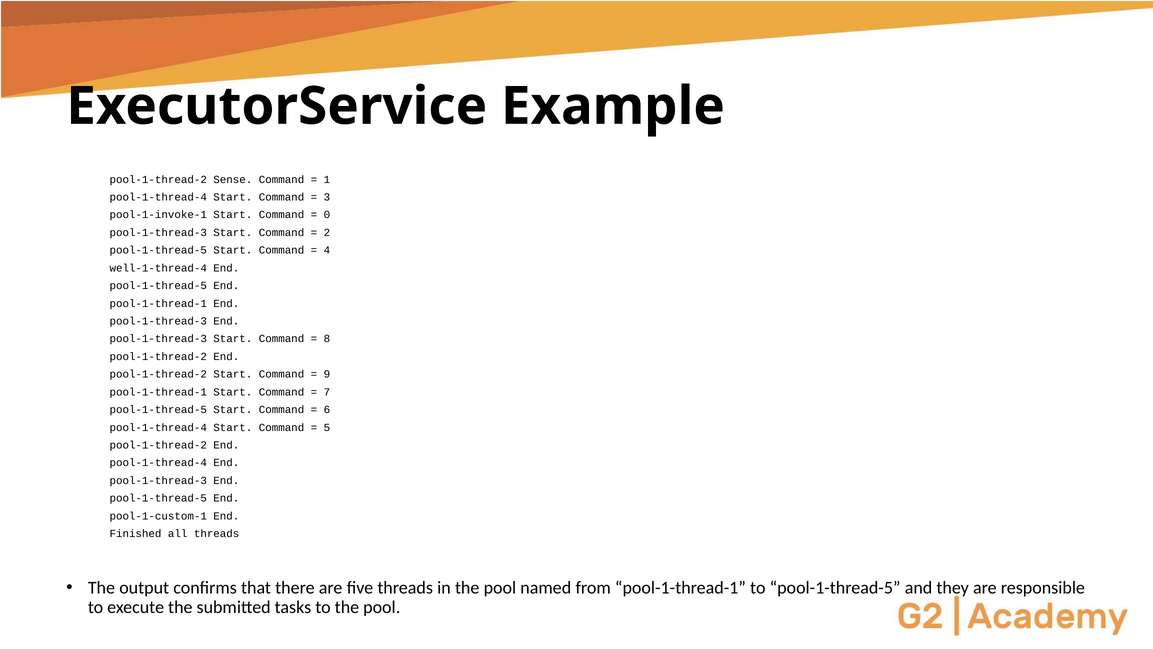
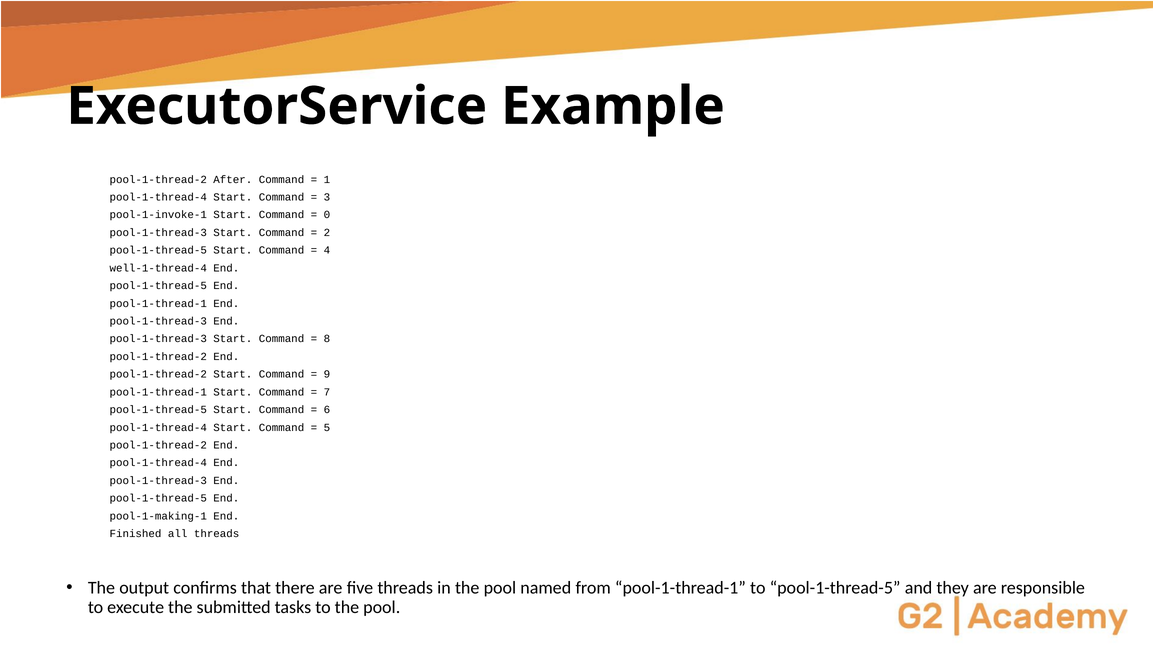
Sense: Sense -> After
pool-1-custom-1: pool-1-custom-1 -> pool-1-making-1
